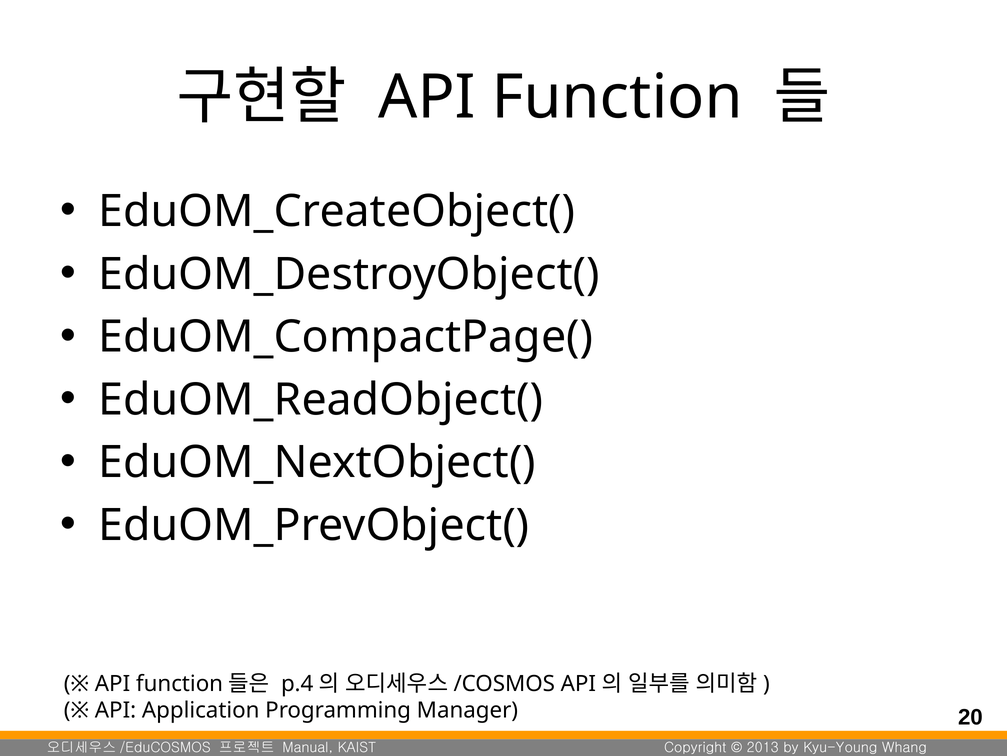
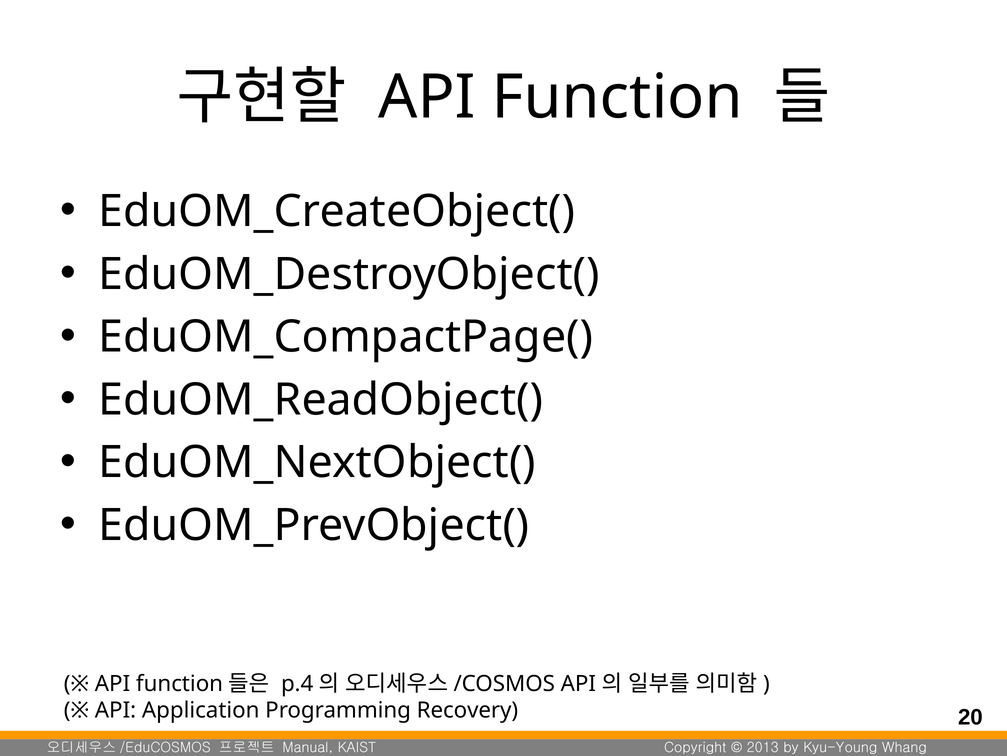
Manager: Manager -> Recovery
